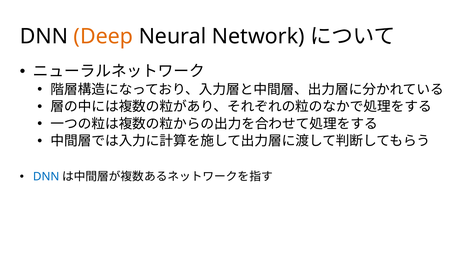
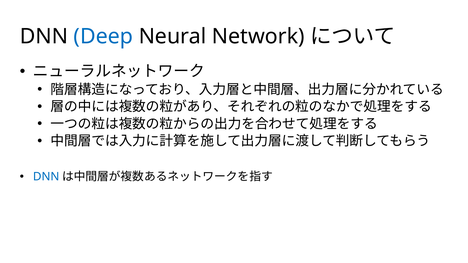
Deep colour: orange -> blue
